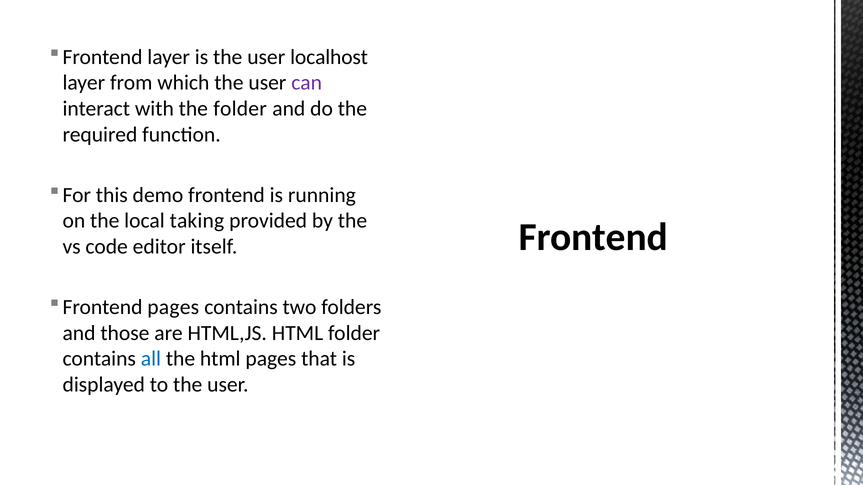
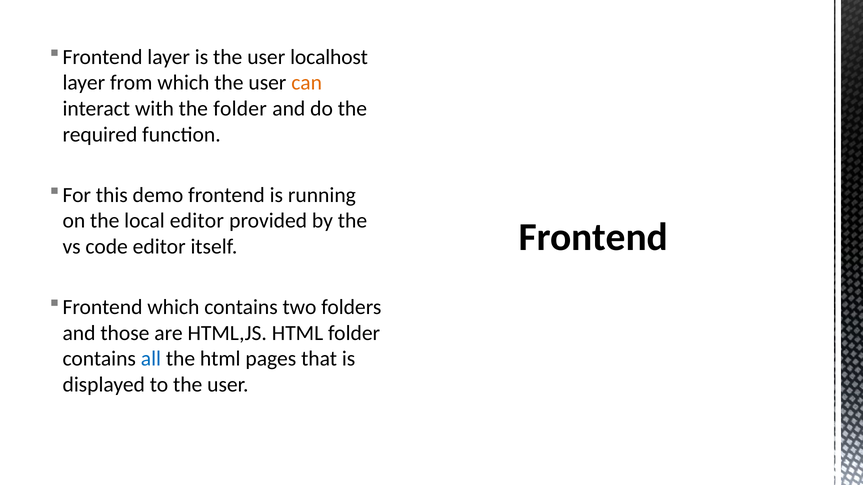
can colour: purple -> orange
local taking: taking -> editor
Frontend pages: pages -> which
